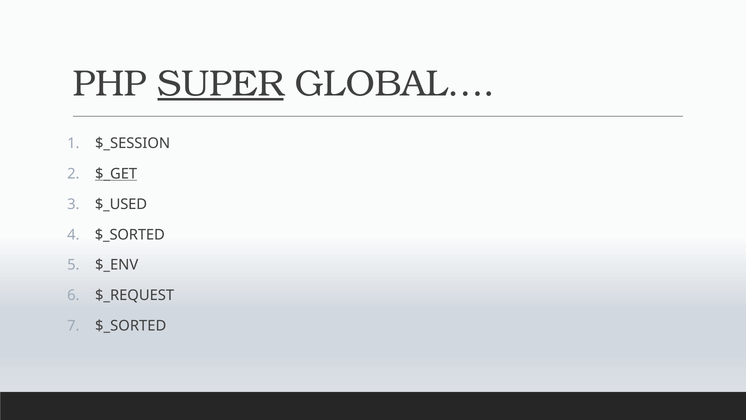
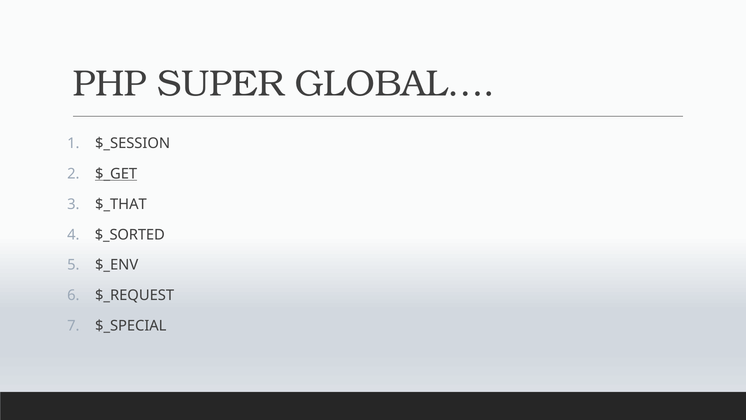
SUPER underline: present -> none
$_USED: $_USED -> $_THAT
$_SORTED at (131, 326): $_SORTED -> $_SPECIAL
